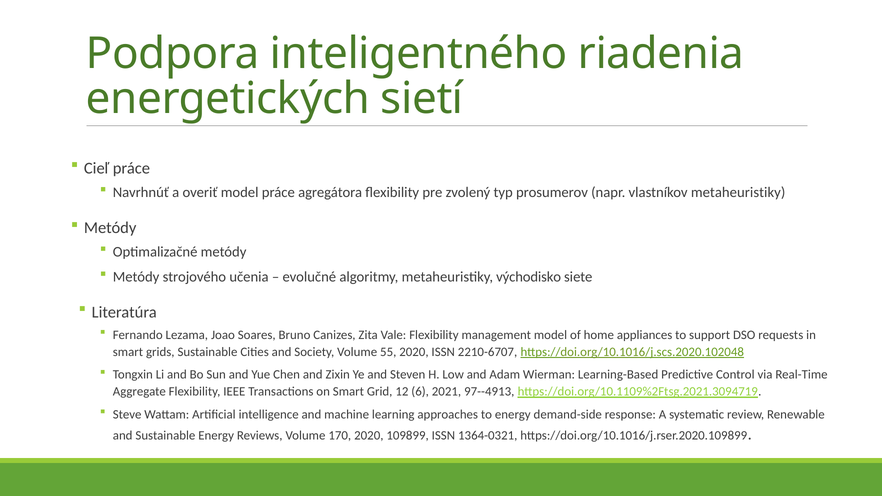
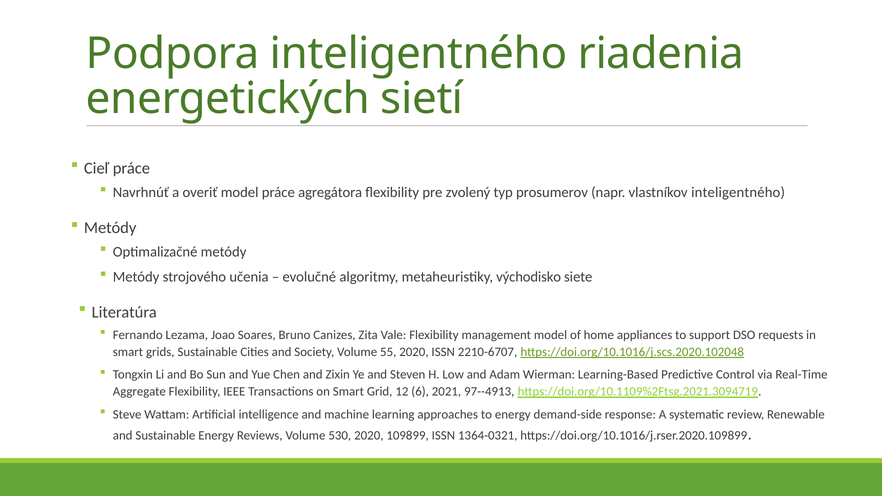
vlastníkov metaheuristiky: metaheuristiky -> inteligentného
170: 170 -> 530
